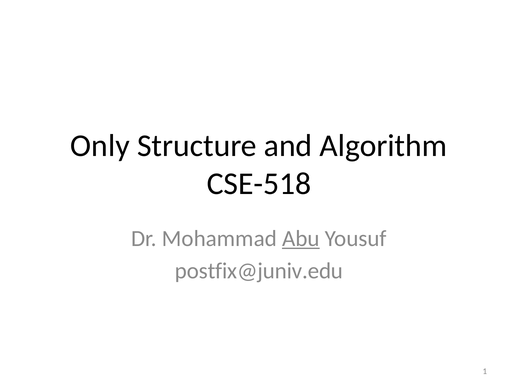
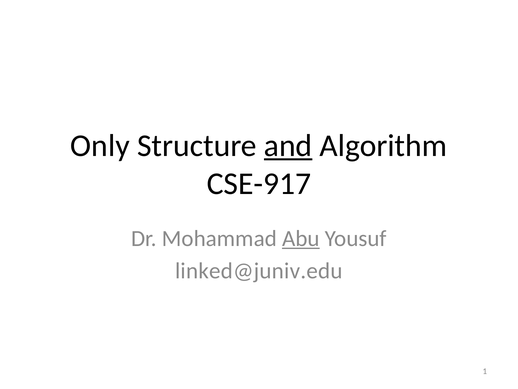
and underline: none -> present
CSE-518: CSE-518 -> CSE-917
postfix@juniv.edu: postfix@juniv.edu -> linked@juniv.edu
